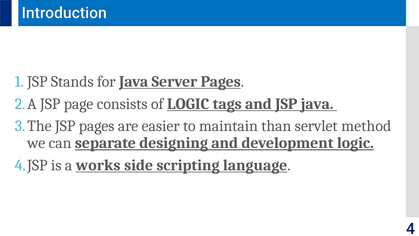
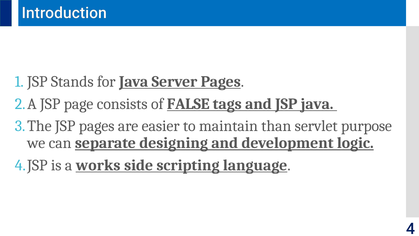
of LOGIC: LOGIC -> FALSE
method: method -> purpose
